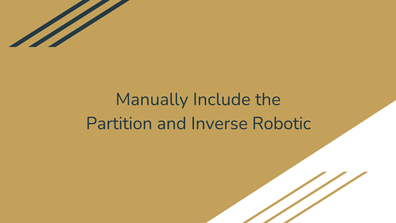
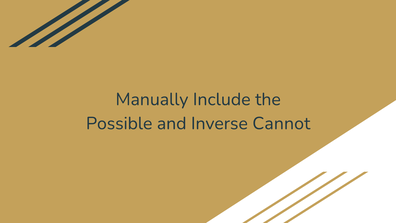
Partition: Partition -> Possible
Robotic: Robotic -> Cannot
